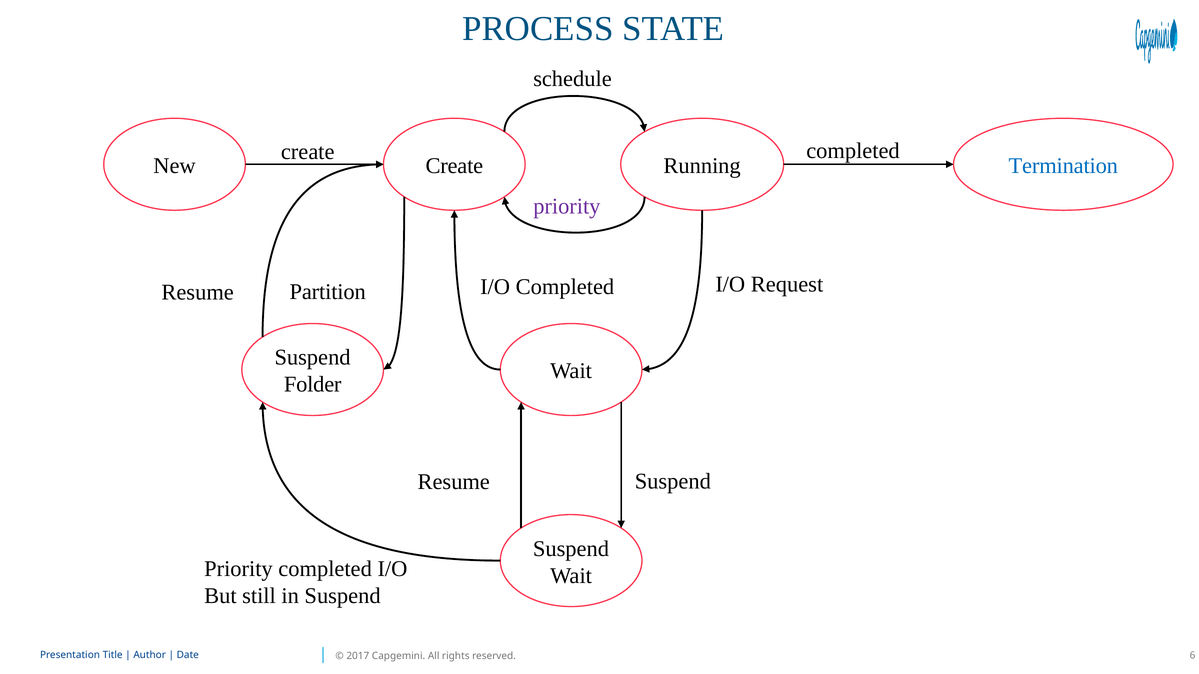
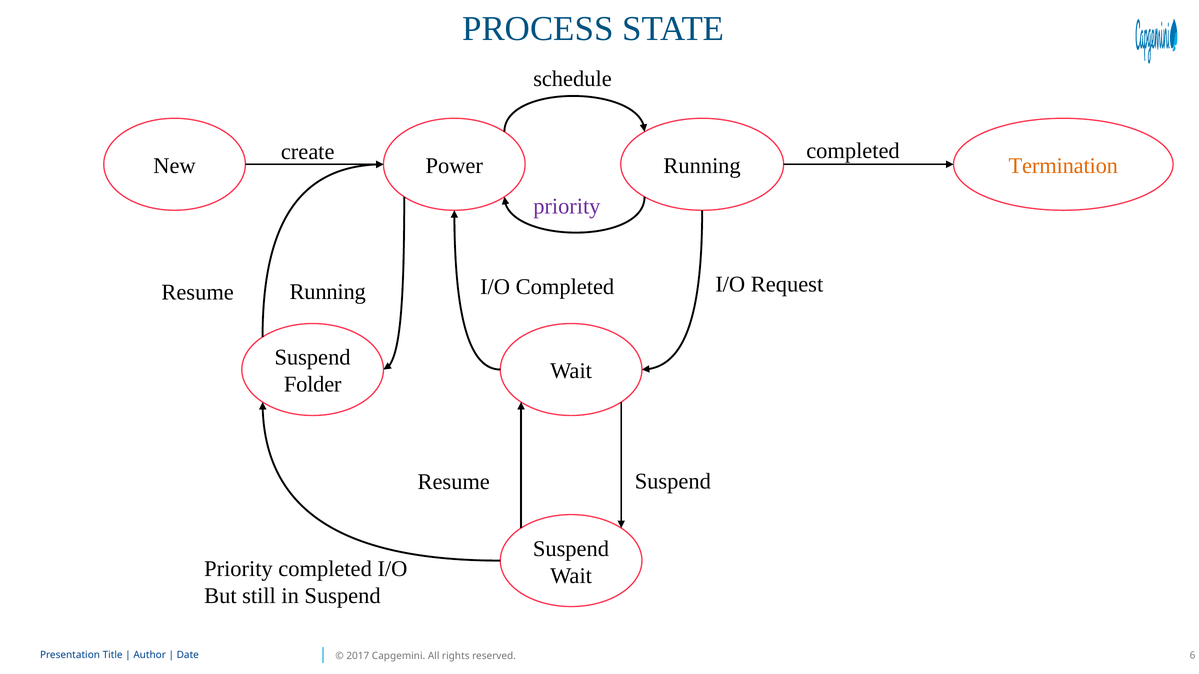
New Create: Create -> Power
Termination colour: blue -> orange
Resume Partition: Partition -> Running
